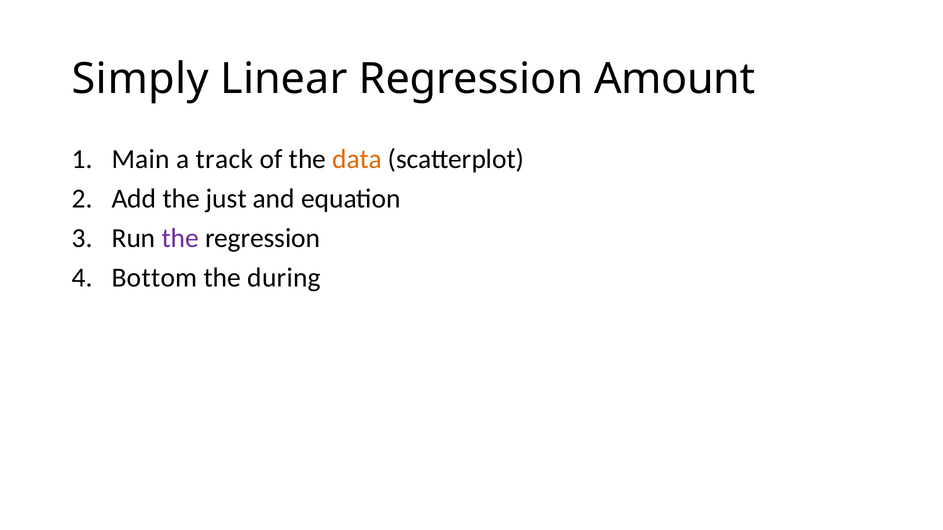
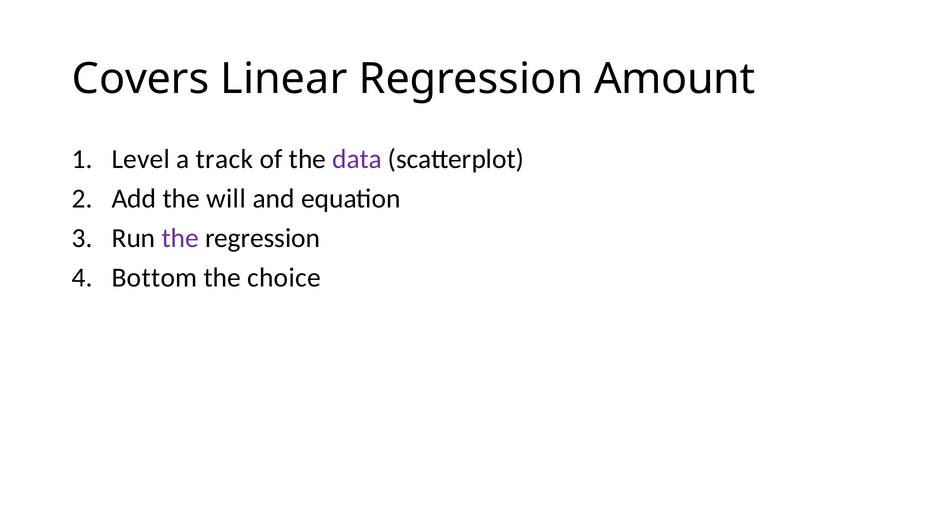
Simply: Simply -> Covers
Main: Main -> Level
data colour: orange -> purple
just: just -> will
during: during -> choice
